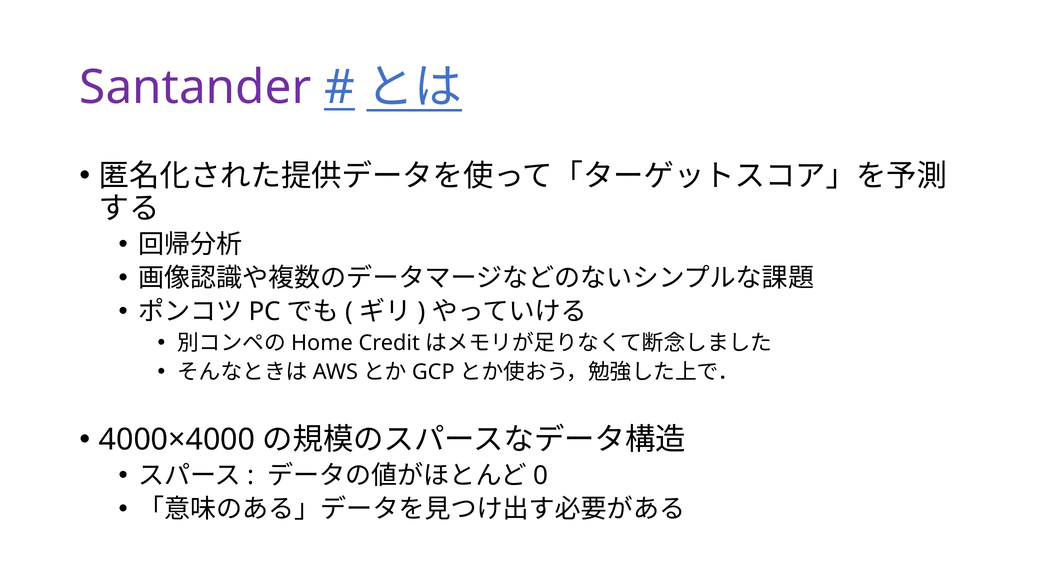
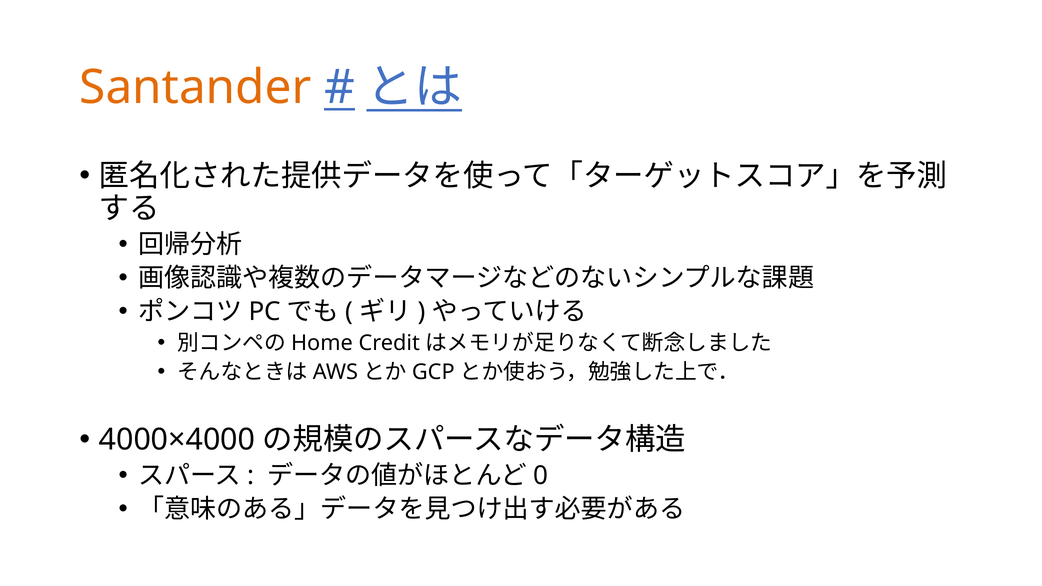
Santander colour: purple -> orange
